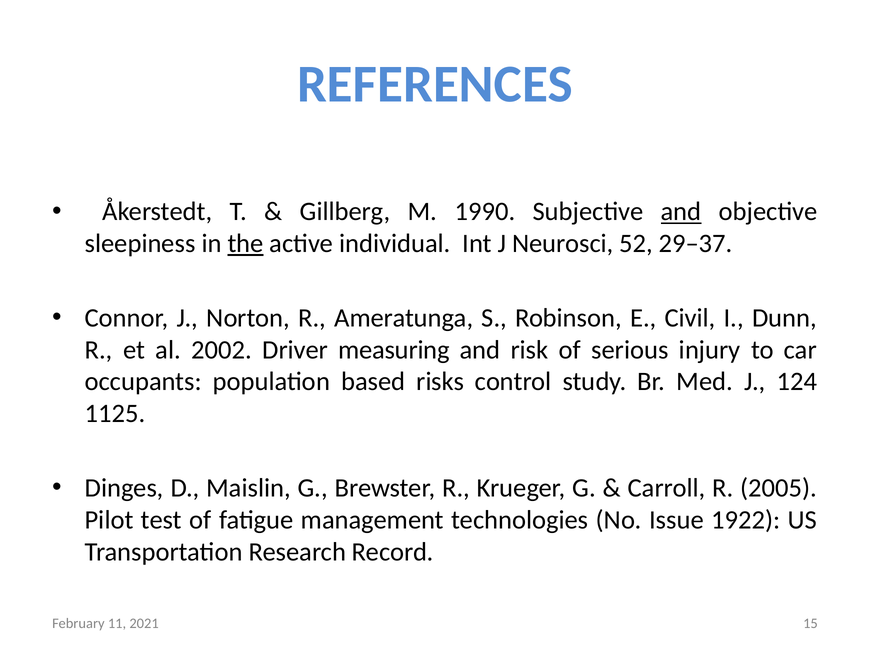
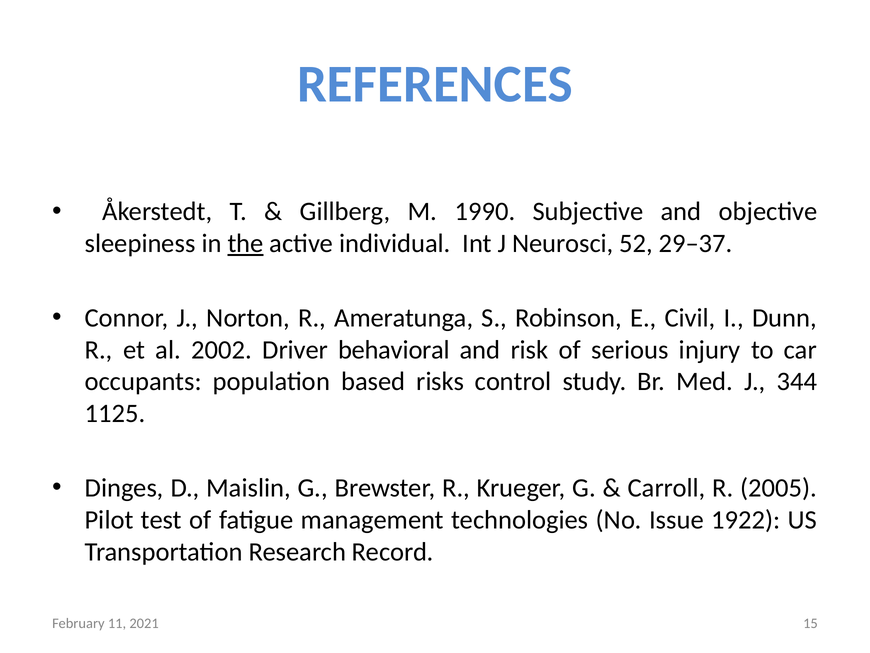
and at (681, 212) underline: present -> none
measuring: measuring -> behavioral
124: 124 -> 344
